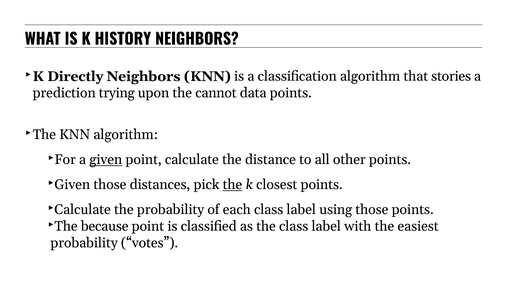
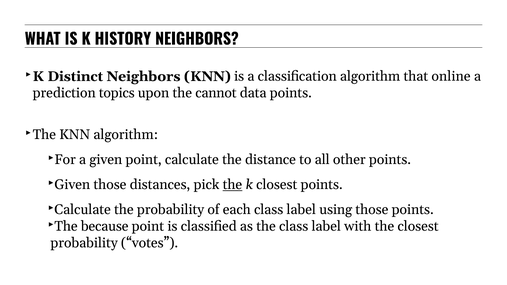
Directly: Directly -> Distinct
stories: stories -> online
trying: trying -> topics
given at (106, 160) underline: present -> none
the easiest: easiest -> closest
